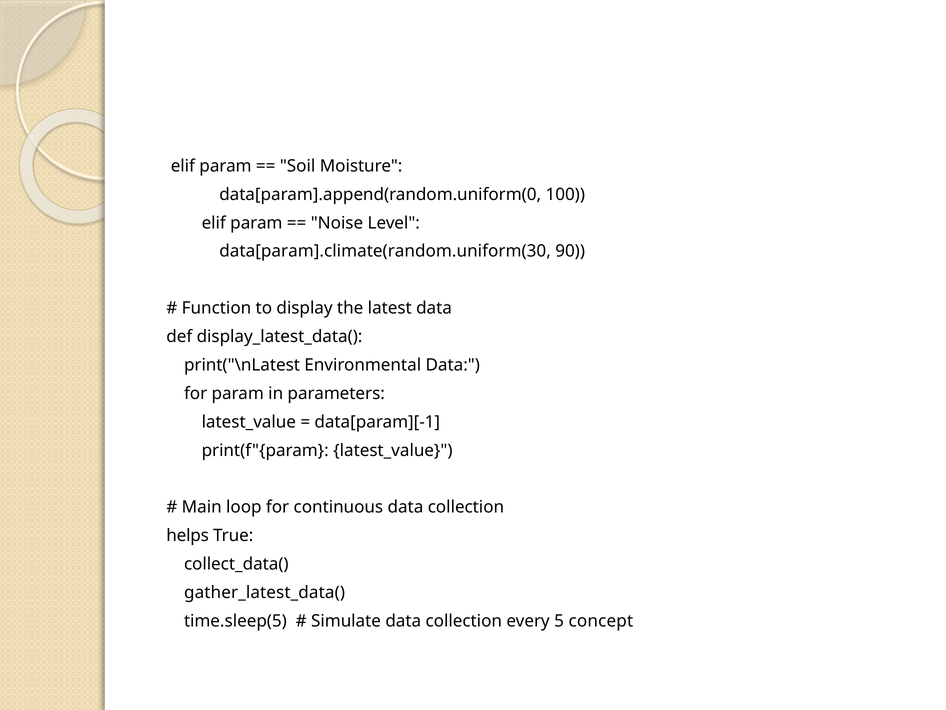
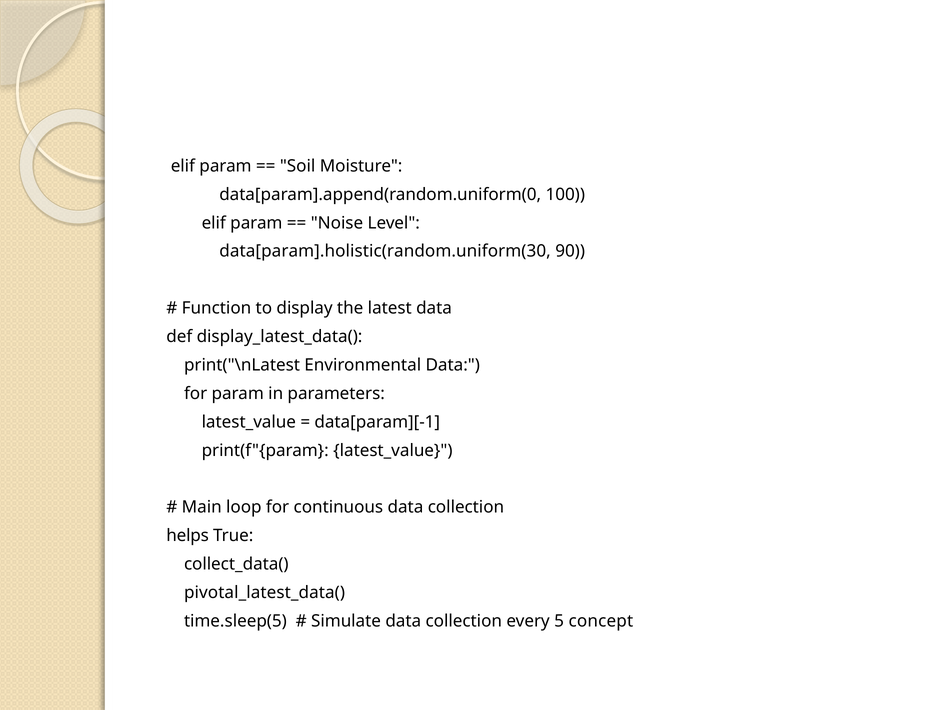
data[param].climate(random.uniform(30: data[param].climate(random.uniform(30 -> data[param].holistic(random.uniform(30
gather_latest_data(: gather_latest_data( -> pivotal_latest_data(
